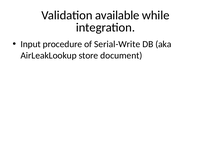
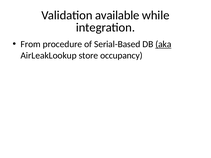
Input: Input -> From
Serial-Write: Serial-Write -> Serial-Based
aka underline: none -> present
document: document -> occupancy
